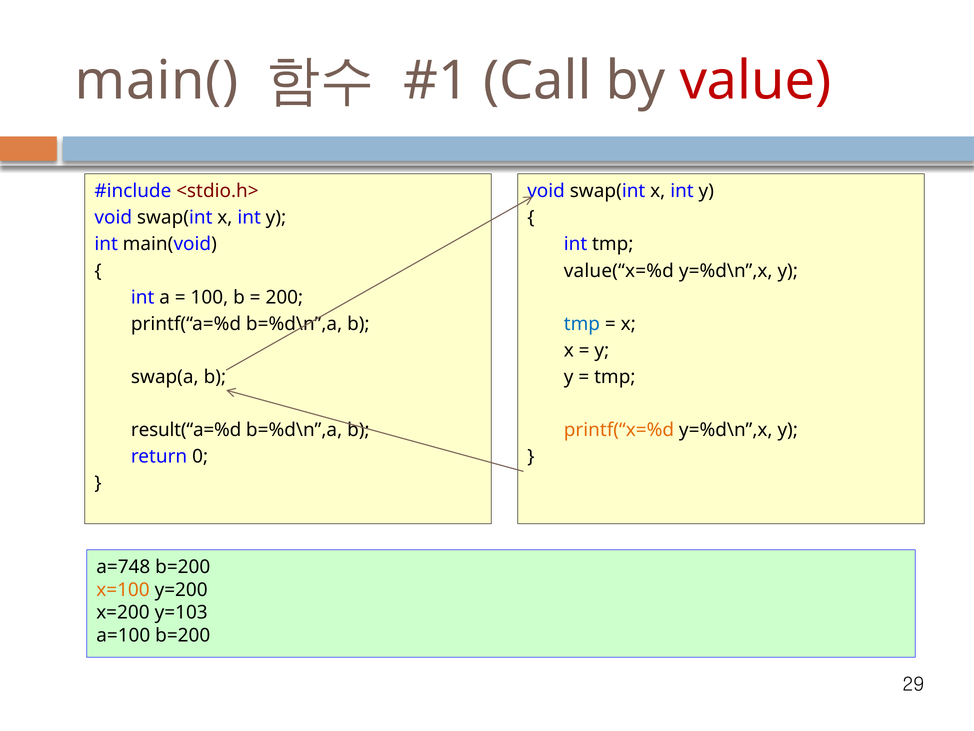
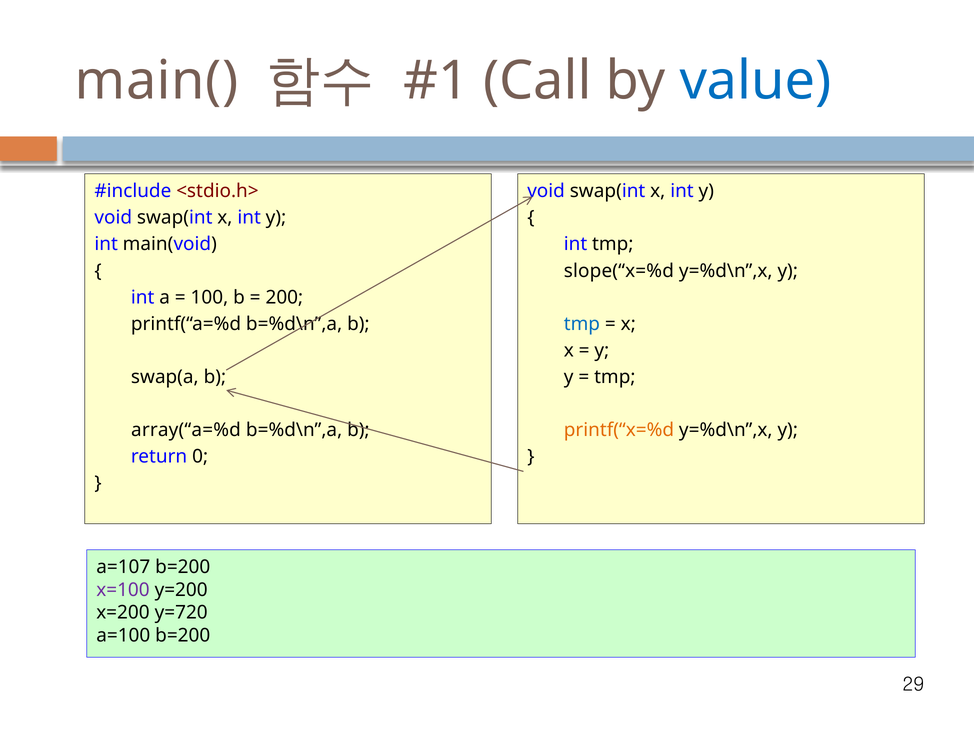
value colour: red -> blue
value(“x=%d: value(“x=%d -> slope(“x=%d
result(“a=%d: result(“a=%d -> array(“a=%d
a=748: a=748 -> a=107
x=100 colour: orange -> purple
y=103: y=103 -> y=720
